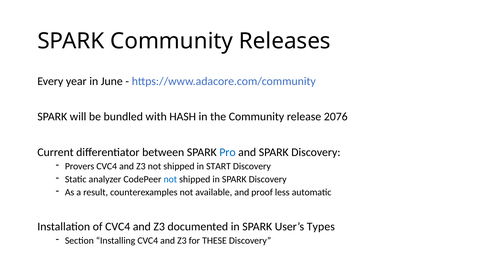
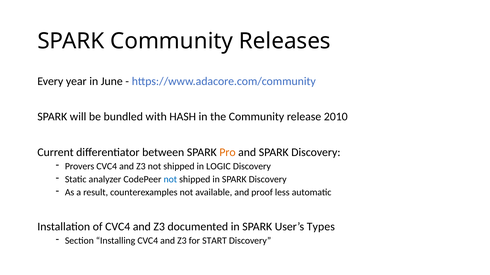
2076: 2076 -> 2010
Pro colour: blue -> orange
START: START -> LOGIC
THESE: THESE -> START
